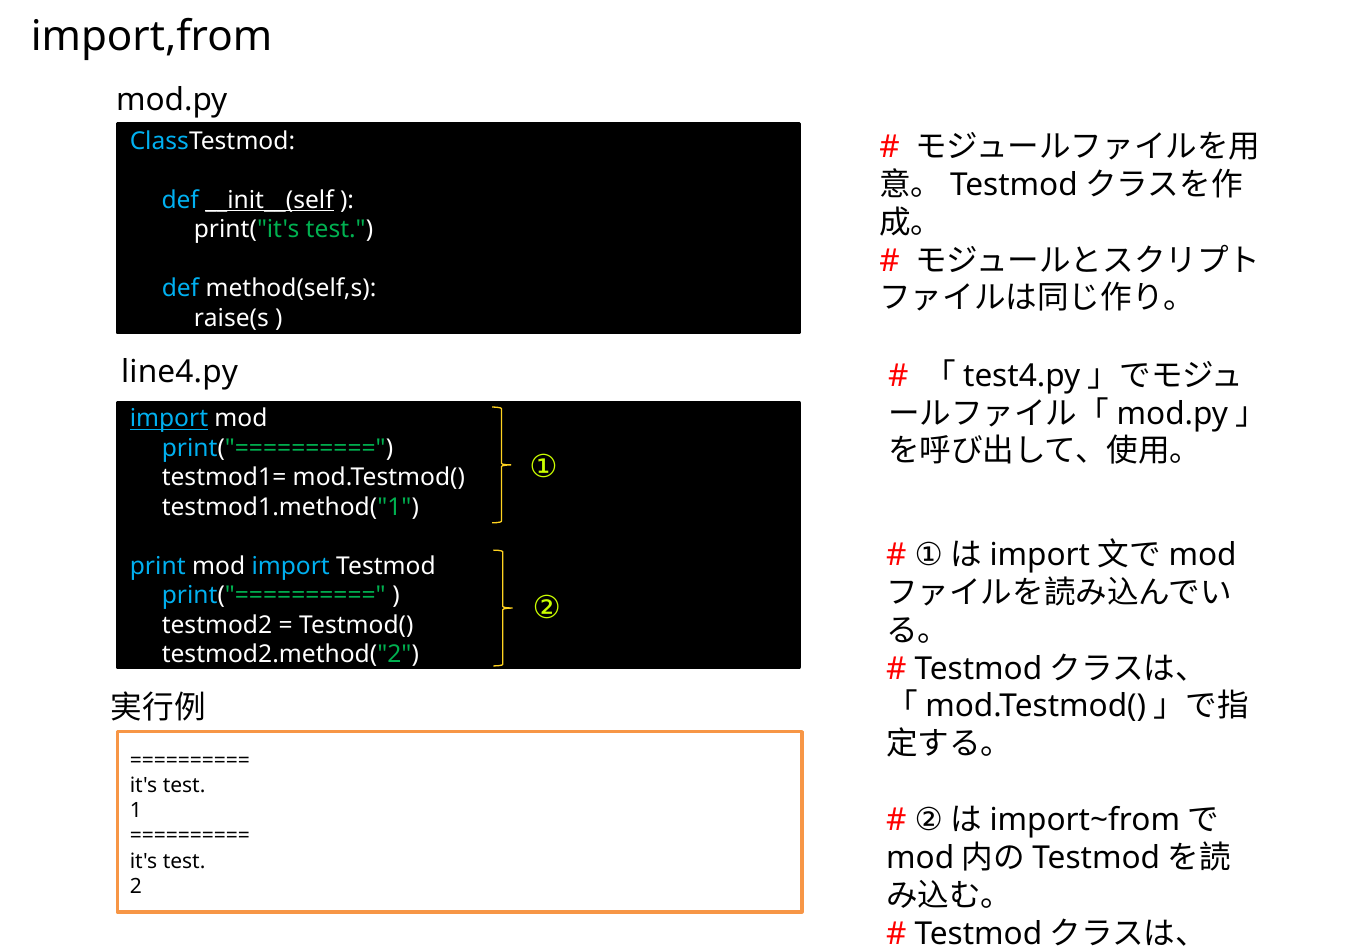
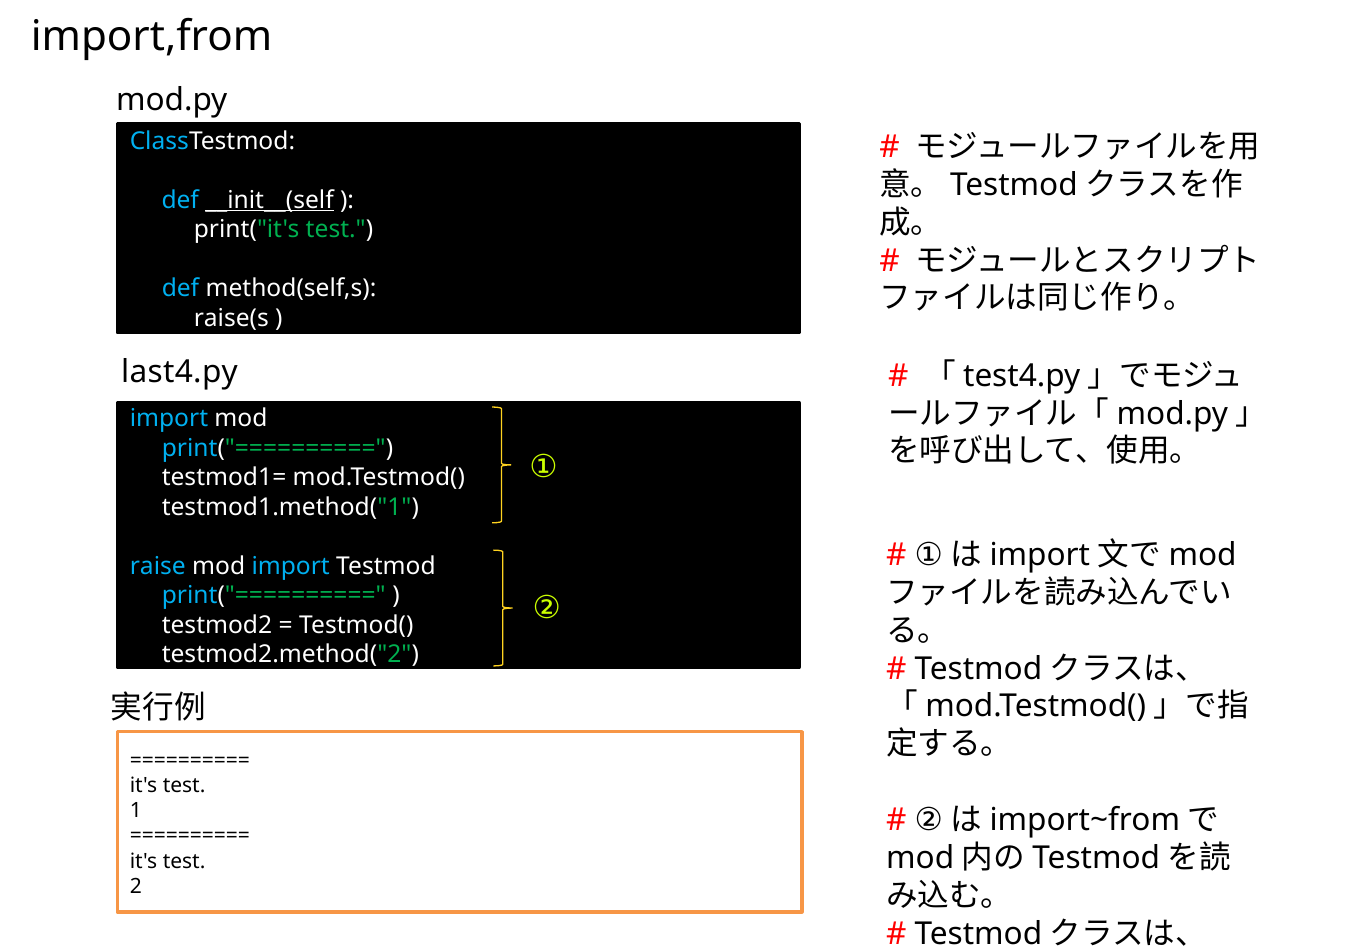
line4.py: line4.py -> last4.py
import at (169, 419) underline: present -> none
print: print -> raise
